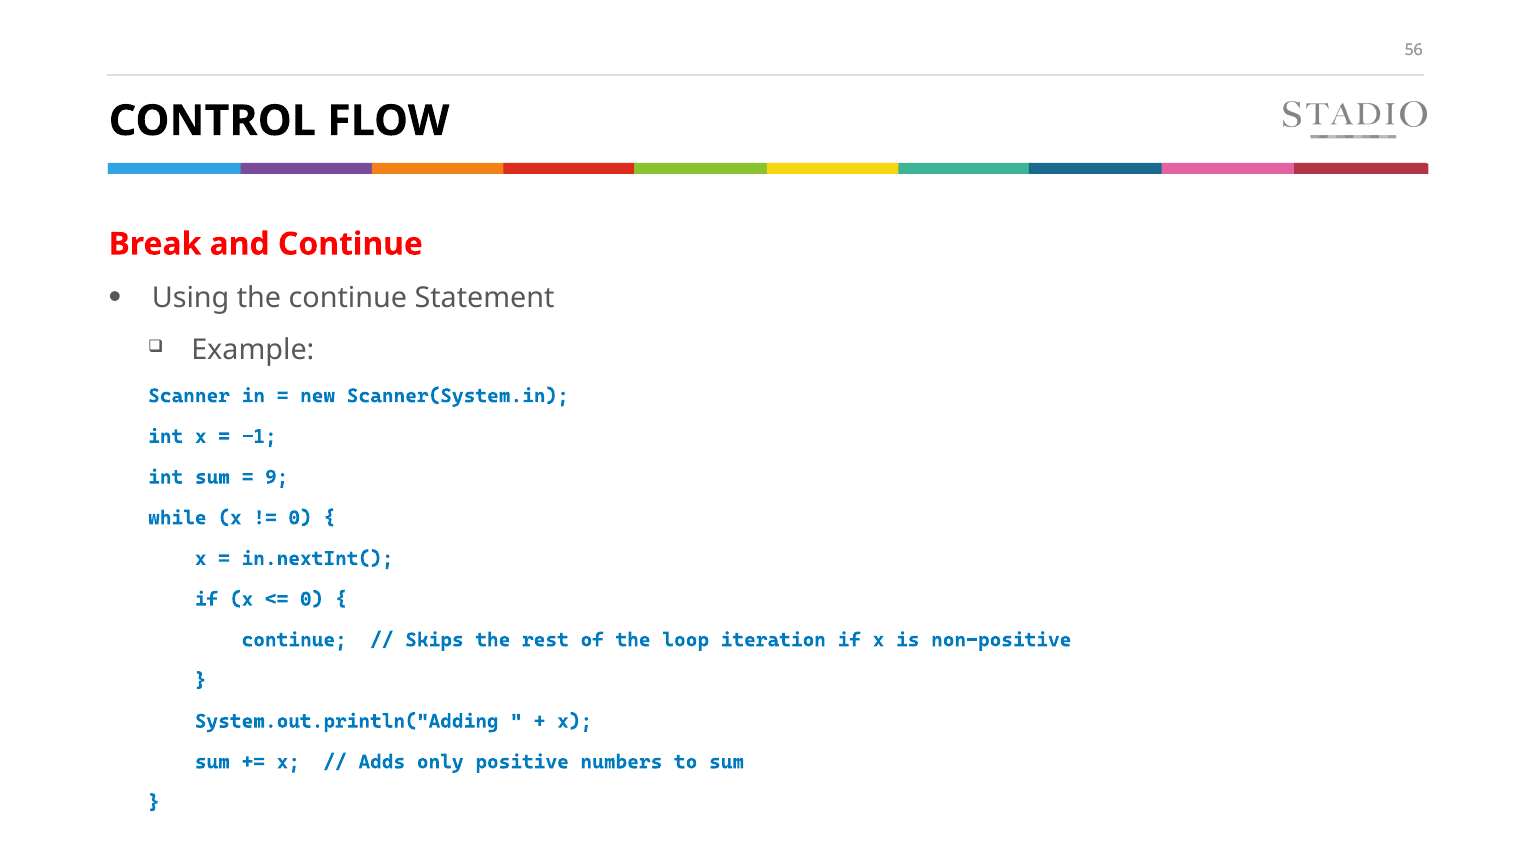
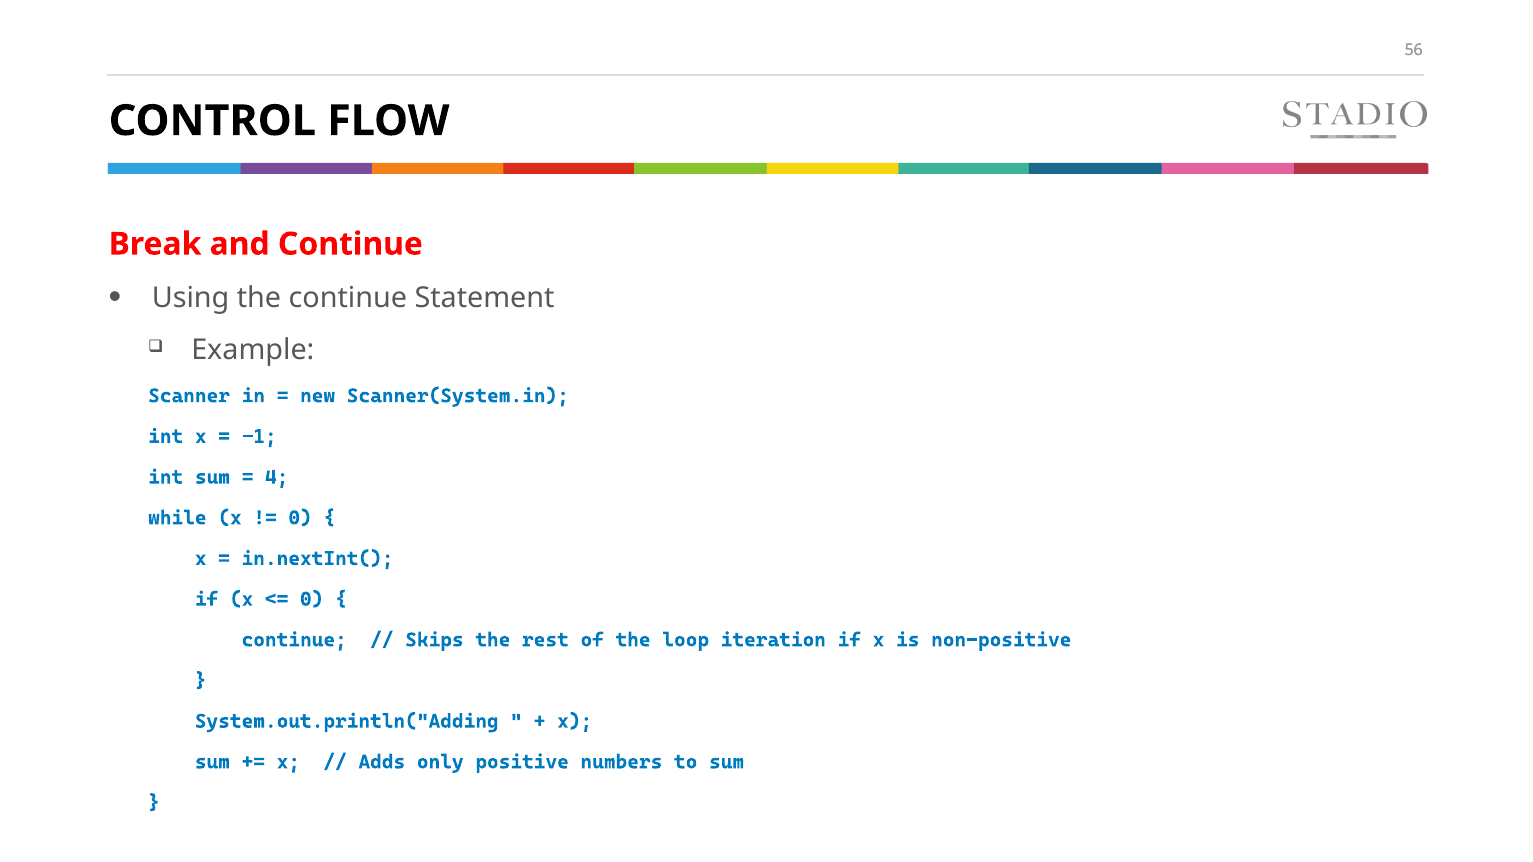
9: 9 -> 4
